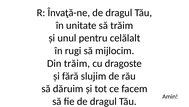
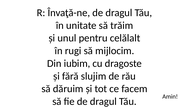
Din trăim: trăim -> iubim
